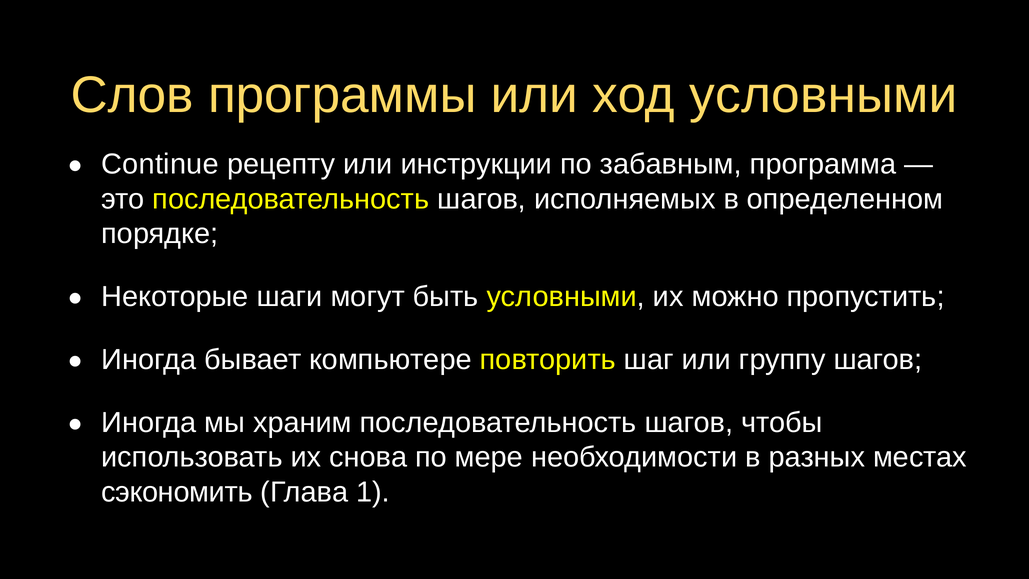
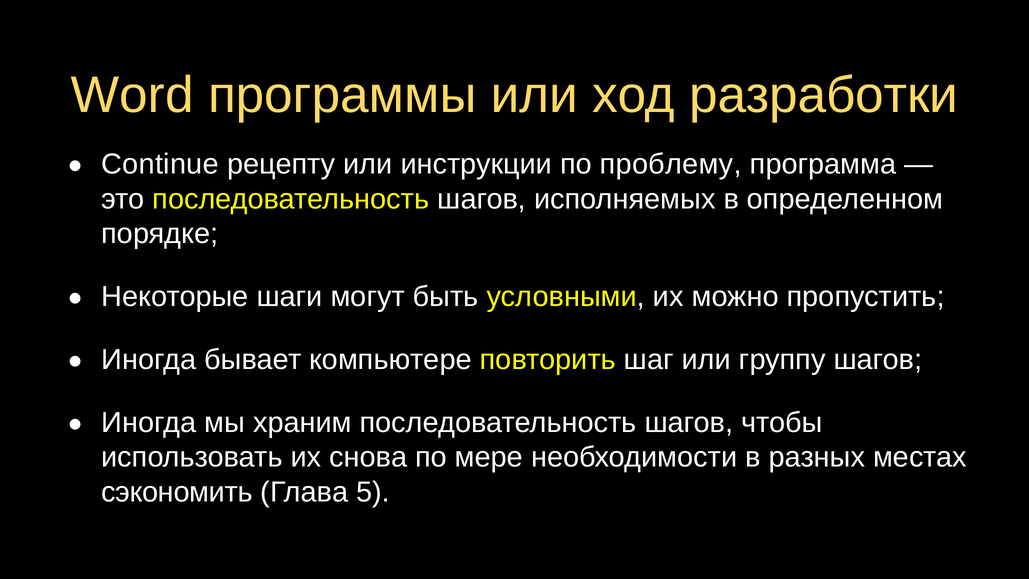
Слов: Слов -> Word
ход условными: условными -> разработки
забавным: забавным -> проблему
1: 1 -> 5
